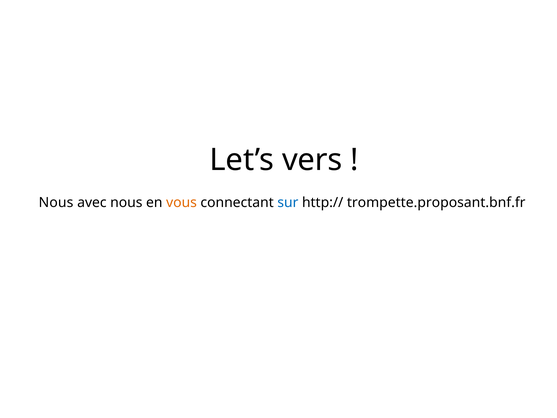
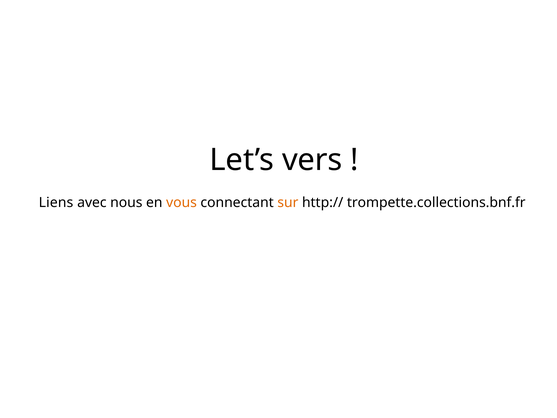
Nous at (56, 202): Nous -> Liens
sur colour: blue -> orange
trompette.proposant.bnf.fr: trompette.proposant.bnf.fr -> trompette.collections.bnf.fr
